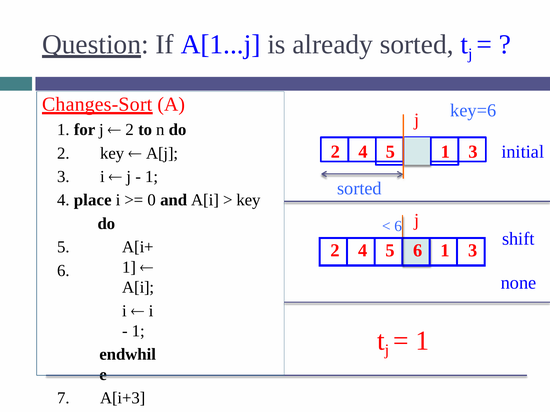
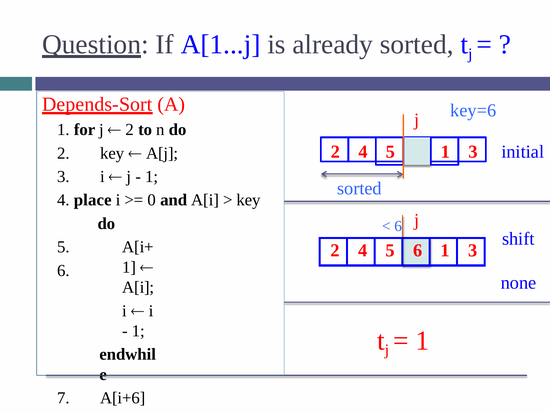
Changes-Sort: Changes-Sort -> Depends-Sort
A[i+3: A[i+3 -> A[i+6
